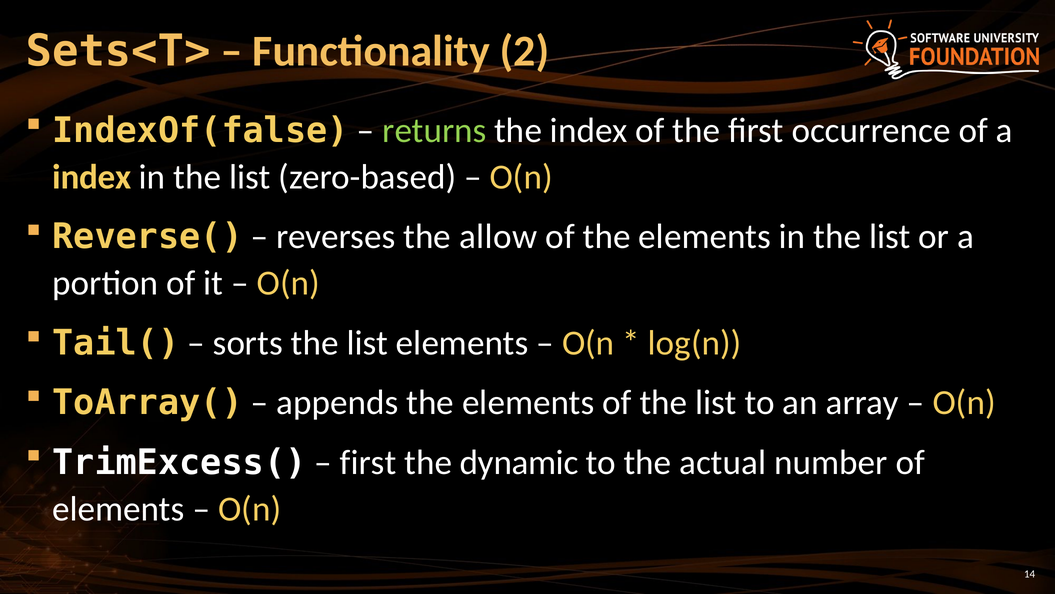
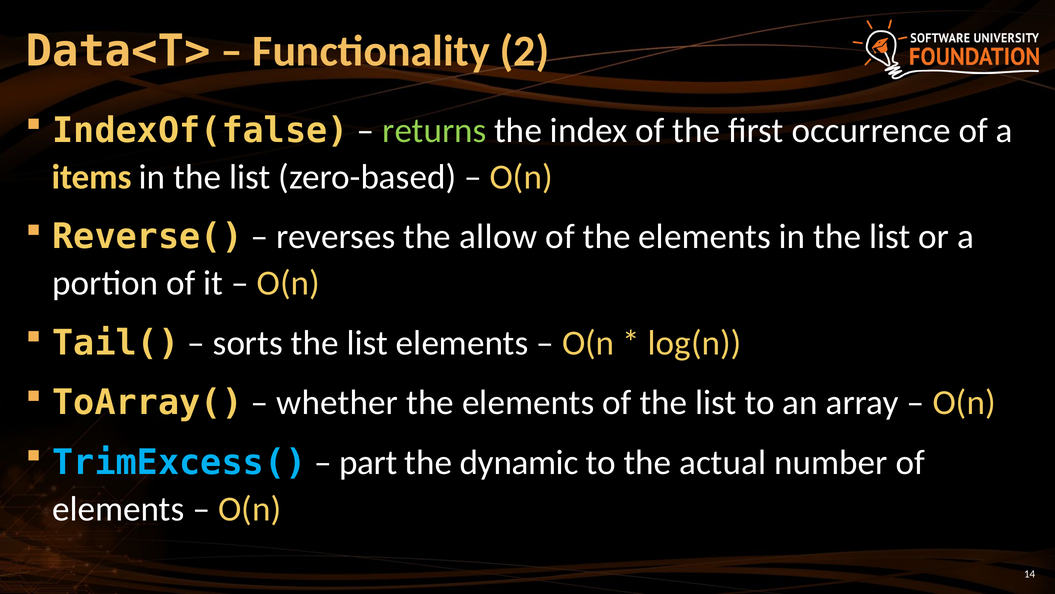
Sets<T>: Sets<T> -> Data<T>
index at (92, 177): index -> items
appends: appends -> whether
TrimExcess( colour: white -> light blue
first at (368, 462): first -> part
